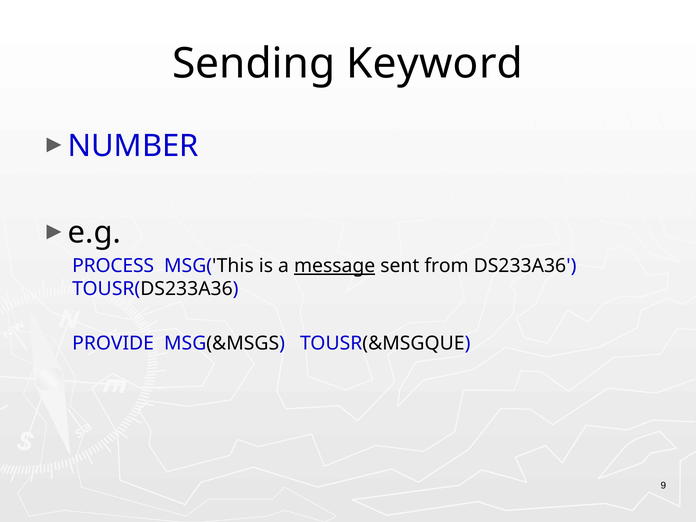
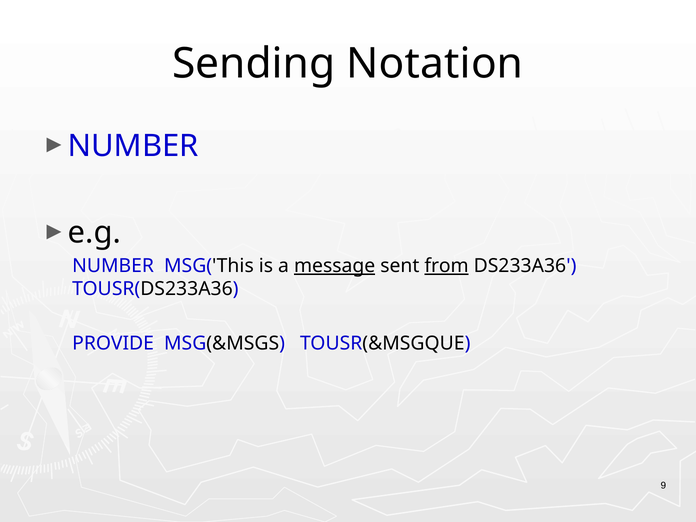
Keyword: Keyword -> Notation
PROCESS at (113, 266): PROCESS -> NUMBER
from underline: none -> present
